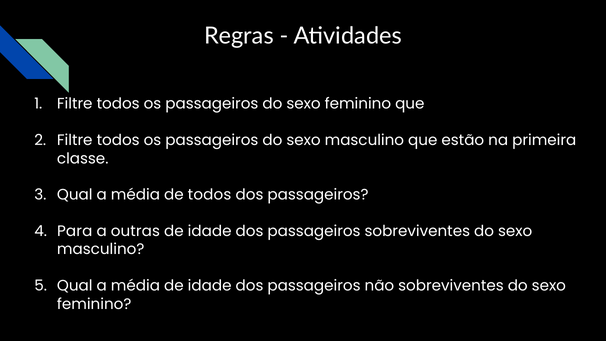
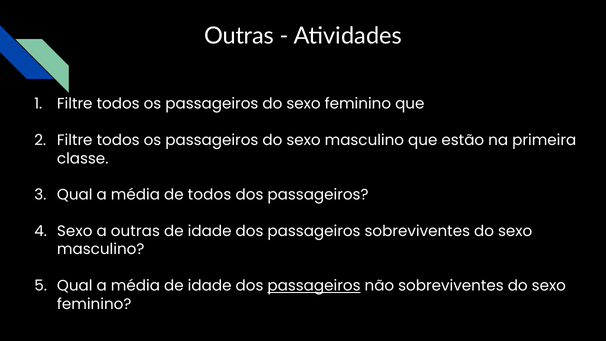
Regras at (239, 36): Regras -> Outras
Para at (75, 231): Para -> Sexo
passageiros at (314, 286) underline: none -> present
